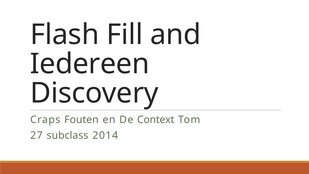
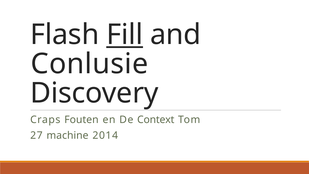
Fill underline: none -> present
Iedereen: Iedereen -> Conlusie
subclass: subclass -> machine
